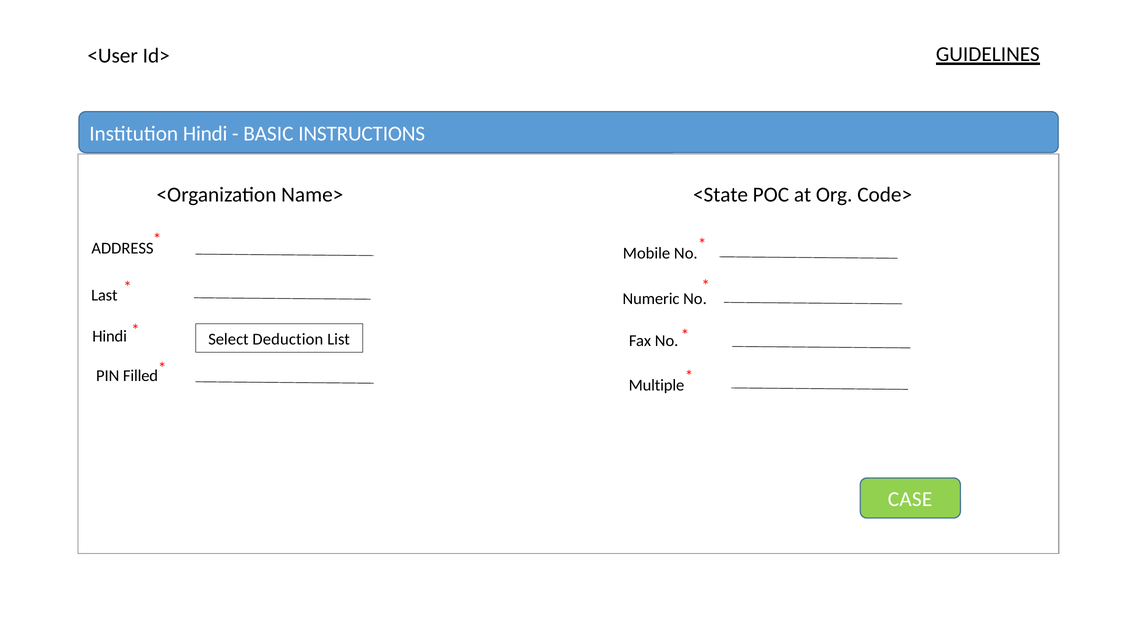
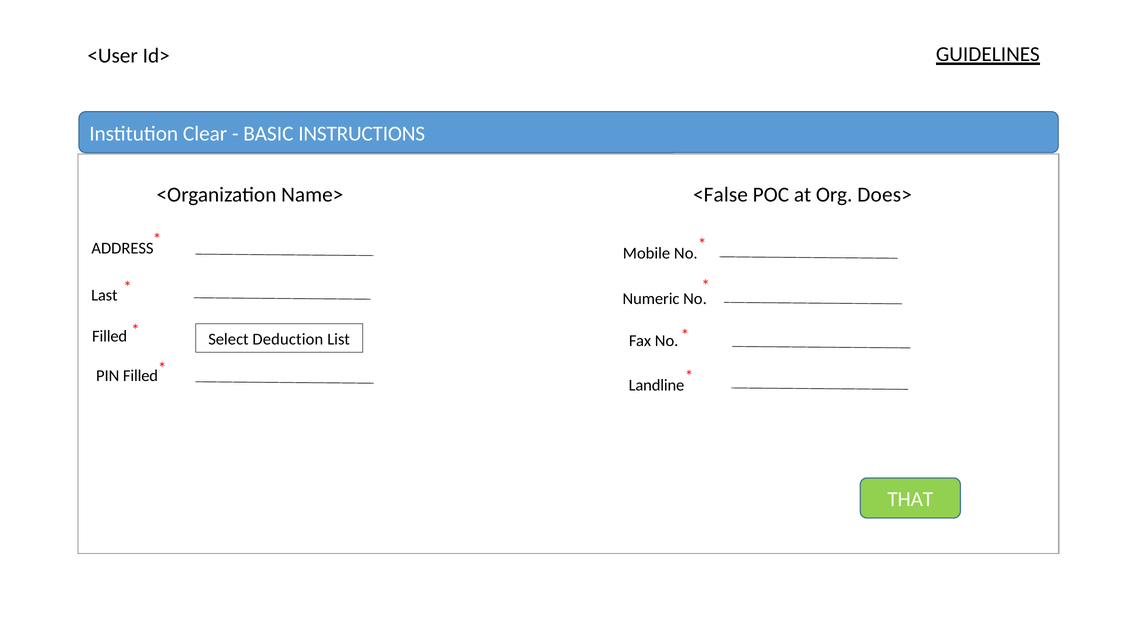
Institution Hindi: Hindi -> Clear
<State: <State -> <False
Code>: Code> -> Does>
Hindi at (110, 336): Hindi -> Filled
Multiple: Multiple -> Landline
CASE: CASE -> THAT
